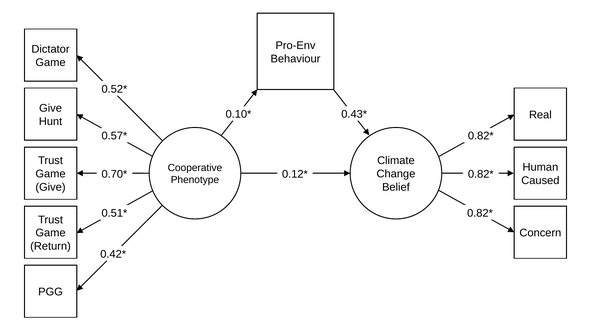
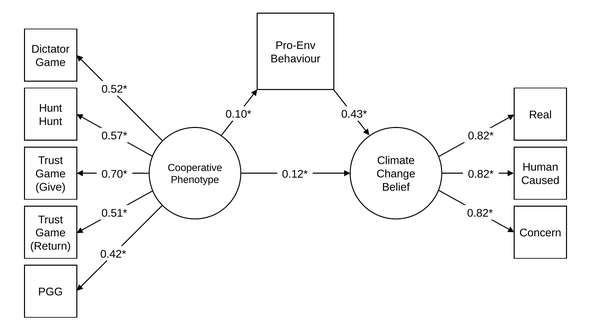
Give at (51, 108): Give -> Hunt
